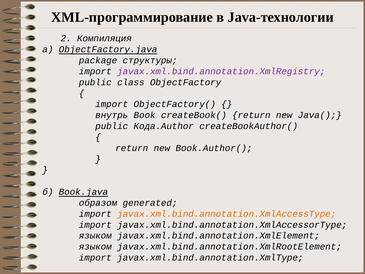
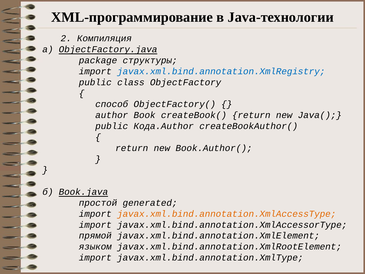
javax.xml.bind.annotation.XmlRegistry colour: purple -> blue
import at (112, 104): import -> способ
внутрь: внутрь -> author
образом: образом -> простой
языком at (95, 236): языком -> прямой
